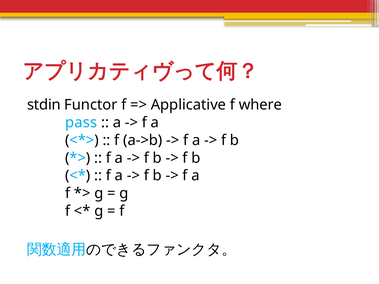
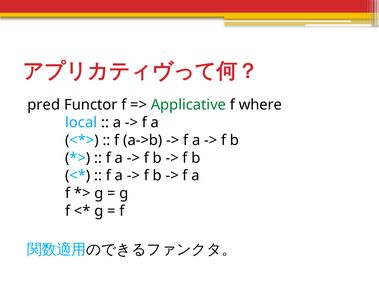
stdin: stdin -> pred
Applicative colour: black -> green
pass: pass -> local
